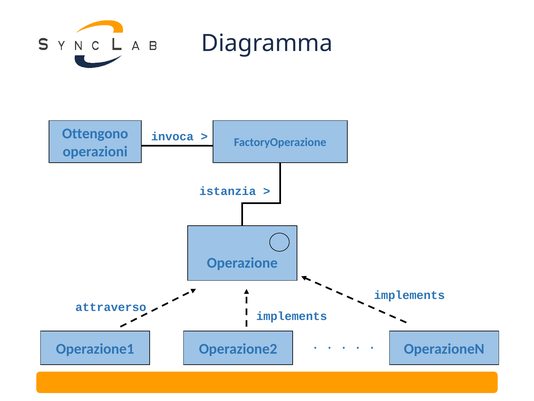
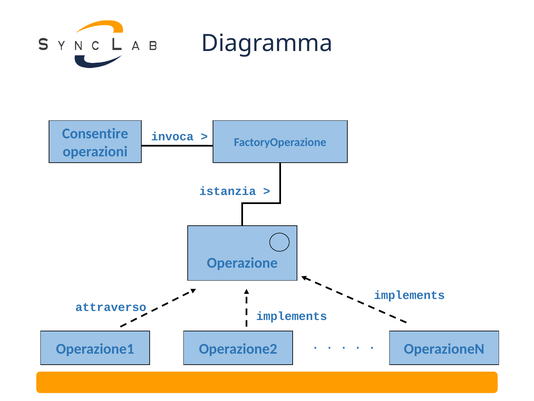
Ottengono: Ottengono -> Consentire
